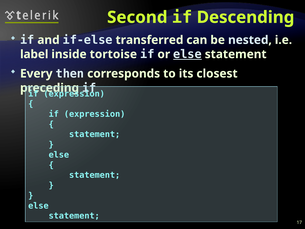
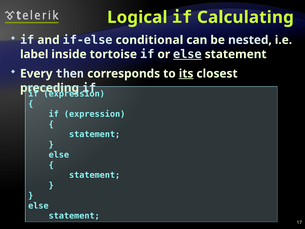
Second: Second -> Logical
Descending: Descending -> Calculating
transferred: transferred -> conditional
its underline: none -> present
